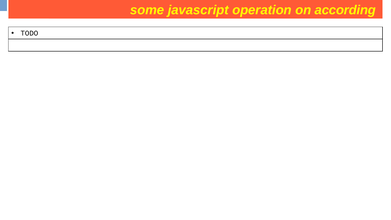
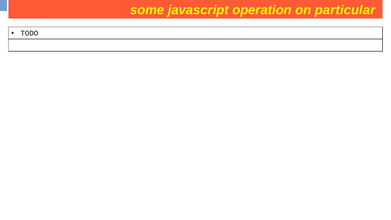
according: according -> particular
